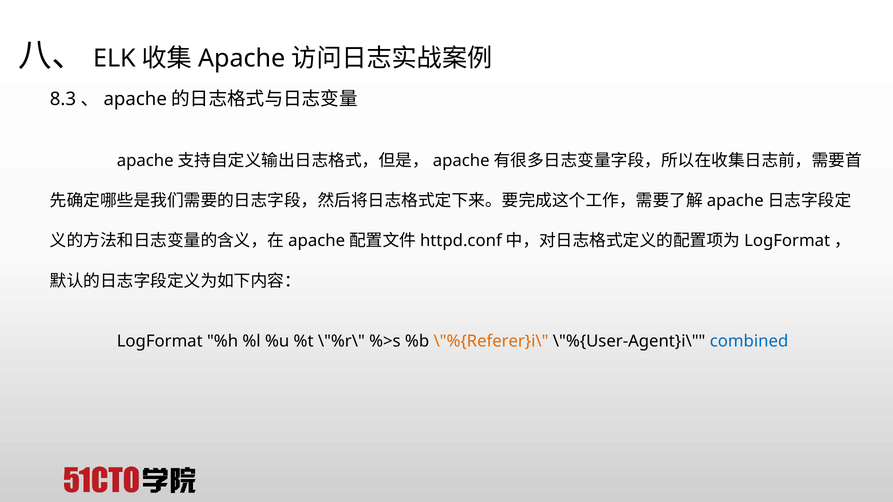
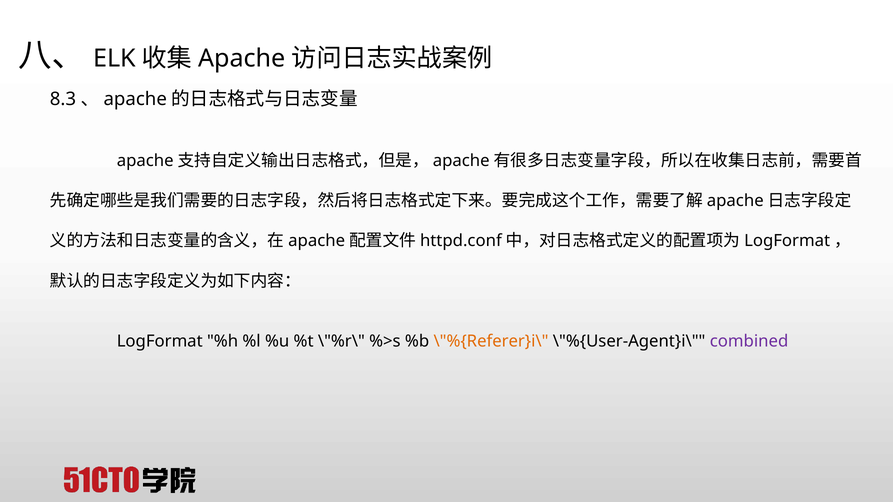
combined colour: blue -> purple
